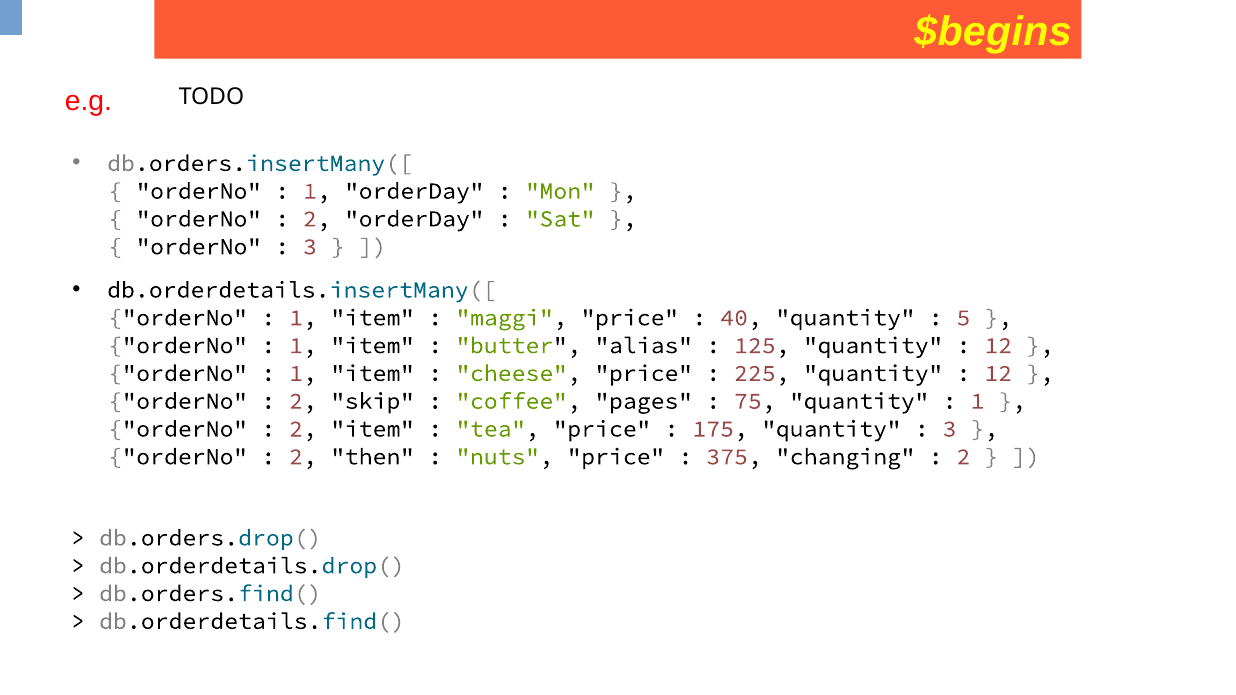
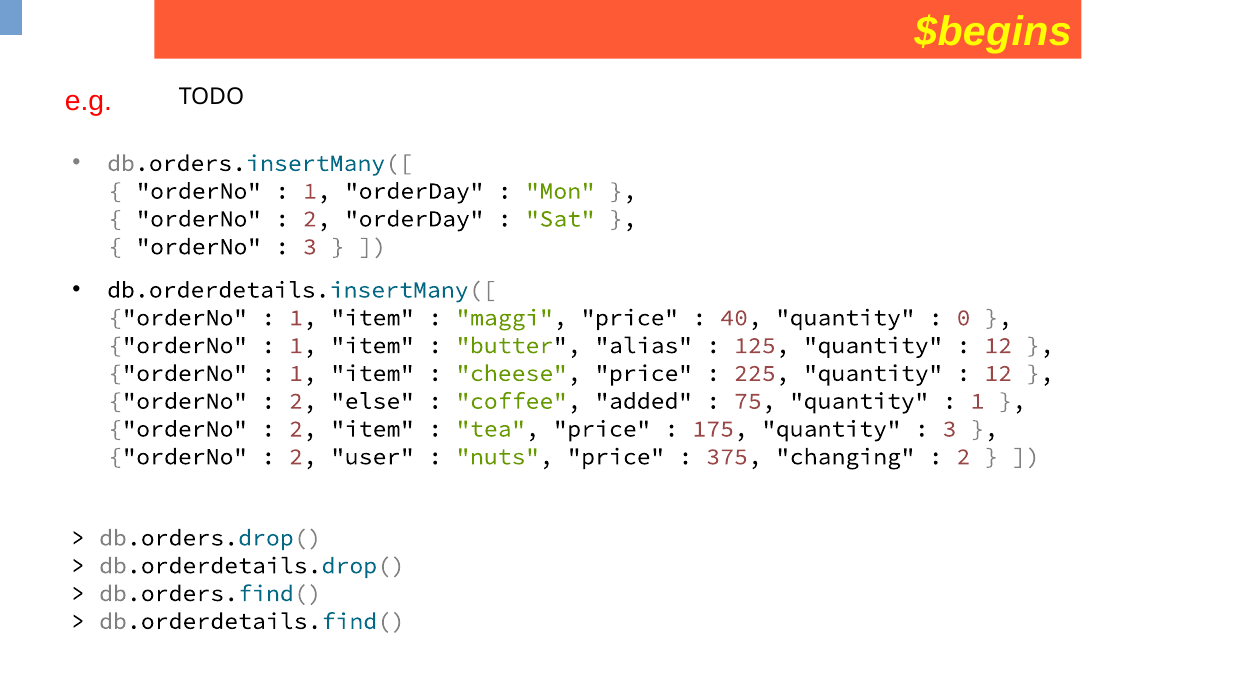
5: 5 -> 0
skip: skip -> else
pages: pages -> added
then: then -> user
